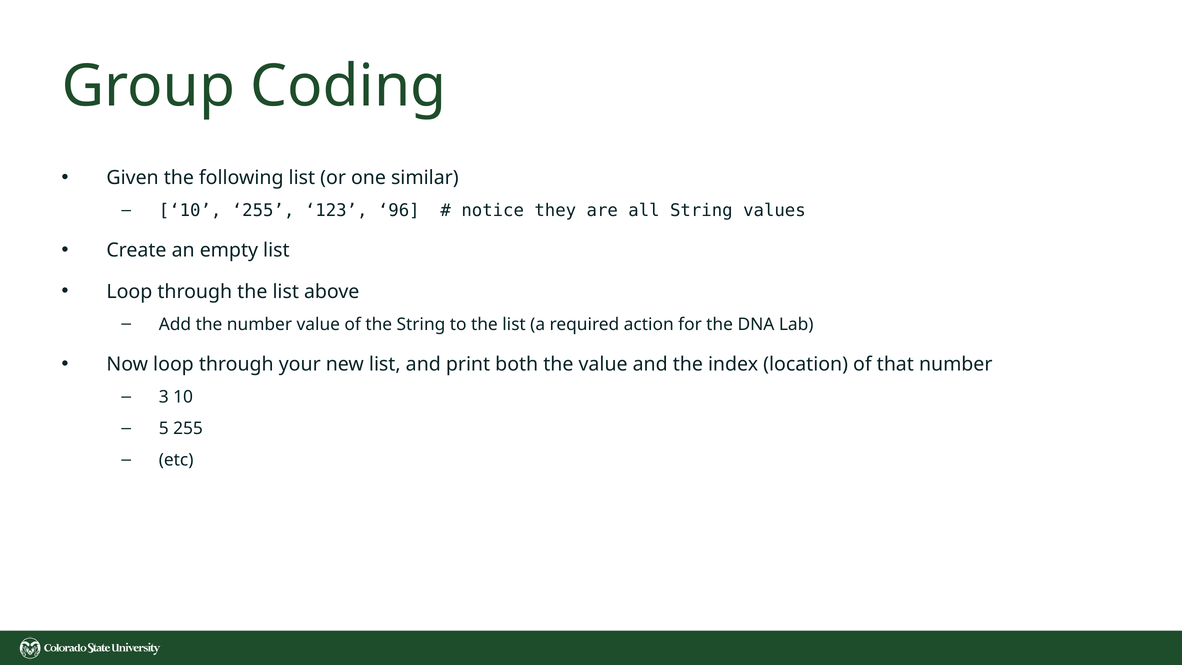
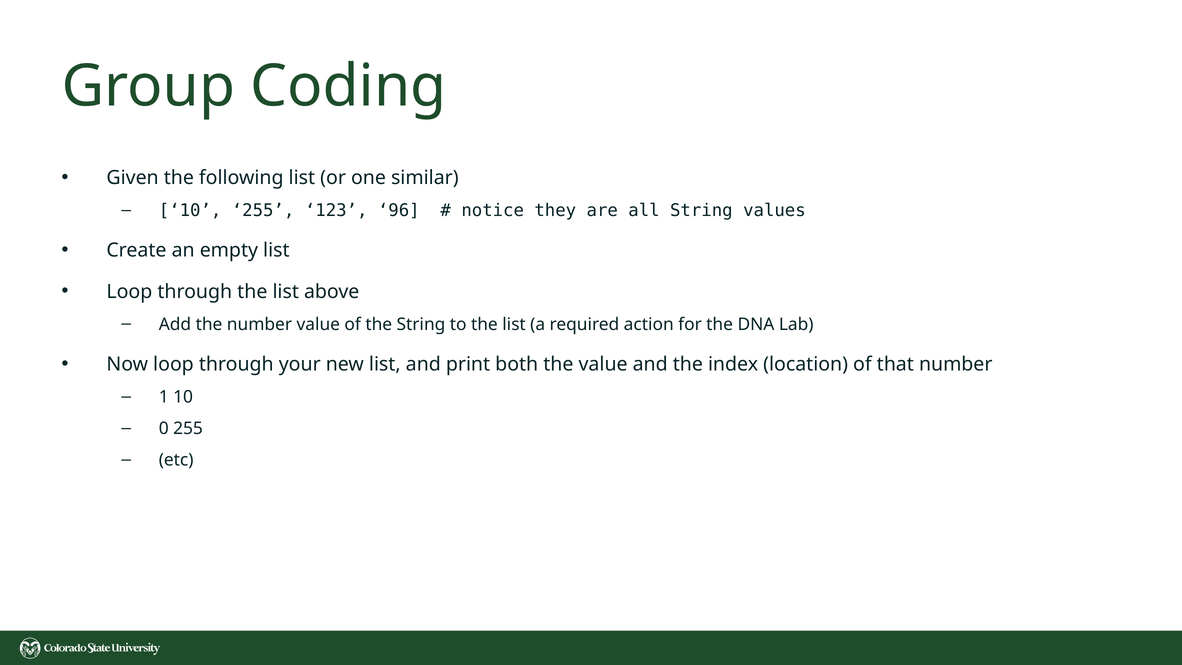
3: 3 -> 1
5: 5 -> 0
